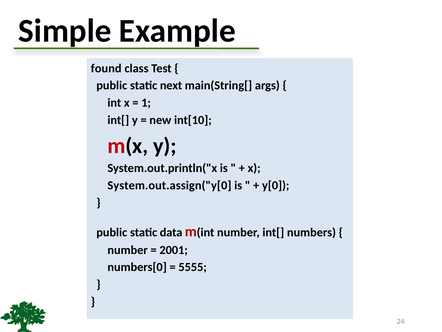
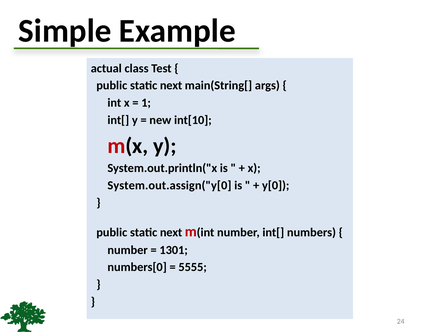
found: found -> actual
data at (171, 232): data -> next
2001: 2001 -> 1301
